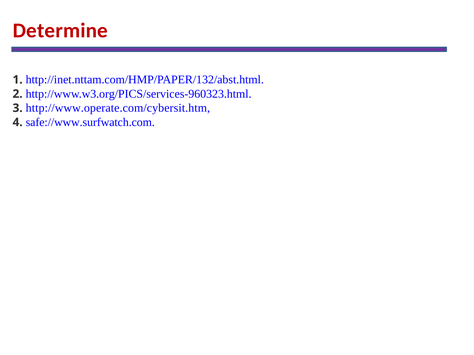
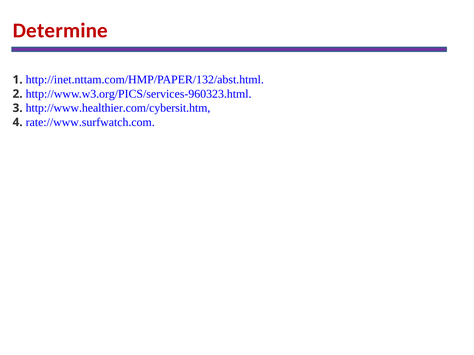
http://www.operate.com/cybersit.htm: http://www.operate.com/cybersit.htm -> http://www.healthier.com/cybersit.htm
safe://www.surfwatch.com: safe://www.surfwatch.com -> rate://www.surfwatch.com
